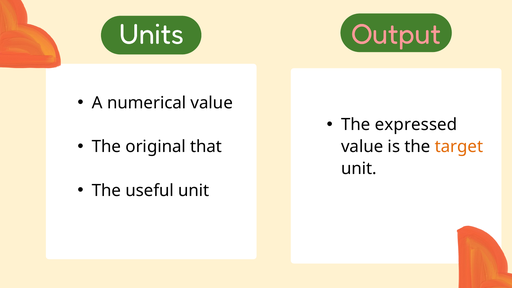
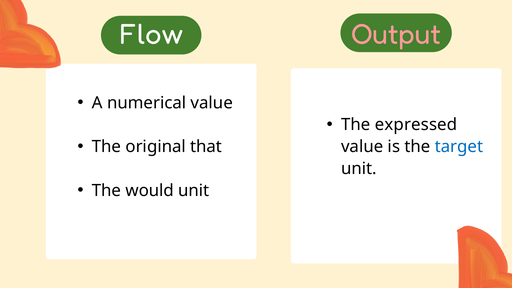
Units: Units -> Flow
target colour: orange -> blue
useful: useful -> would
